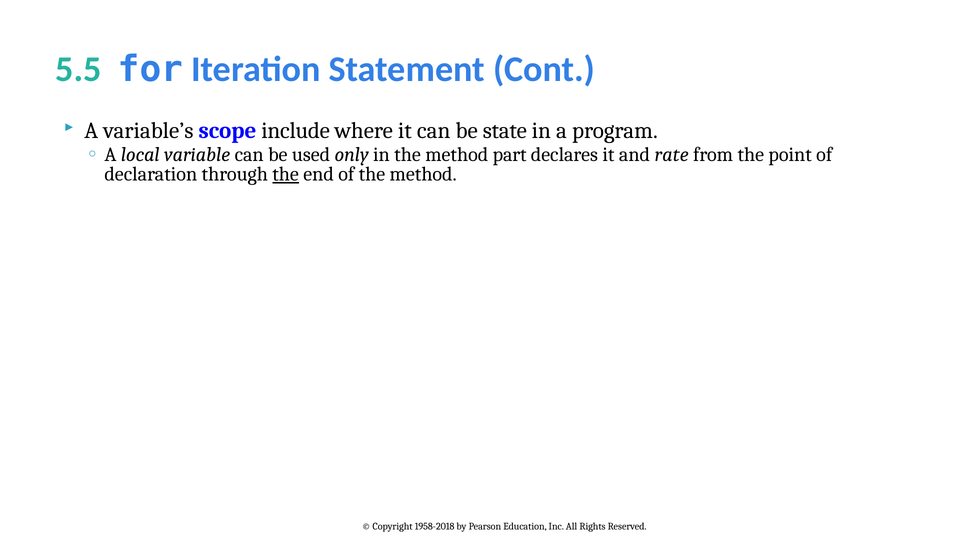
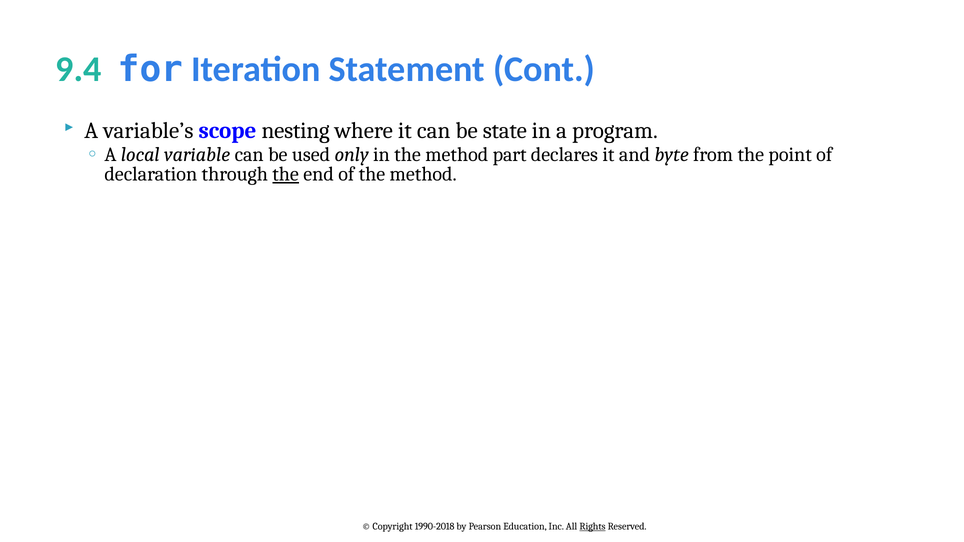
5.5: 5.5 -> 9.4
include: include -> nesting
rate: rate -> byte
1958-2018: 1958-2018 -> 1990-2018
Rights underline: none -> present
